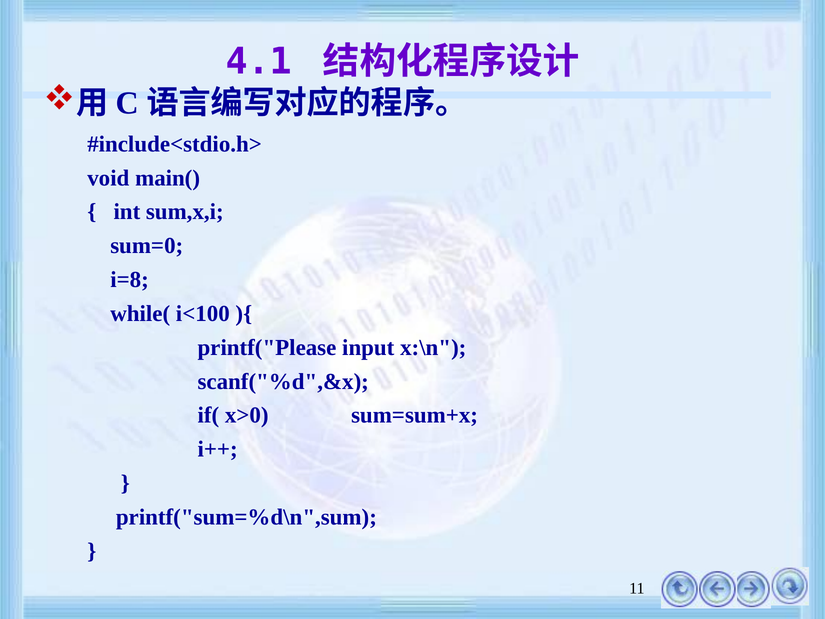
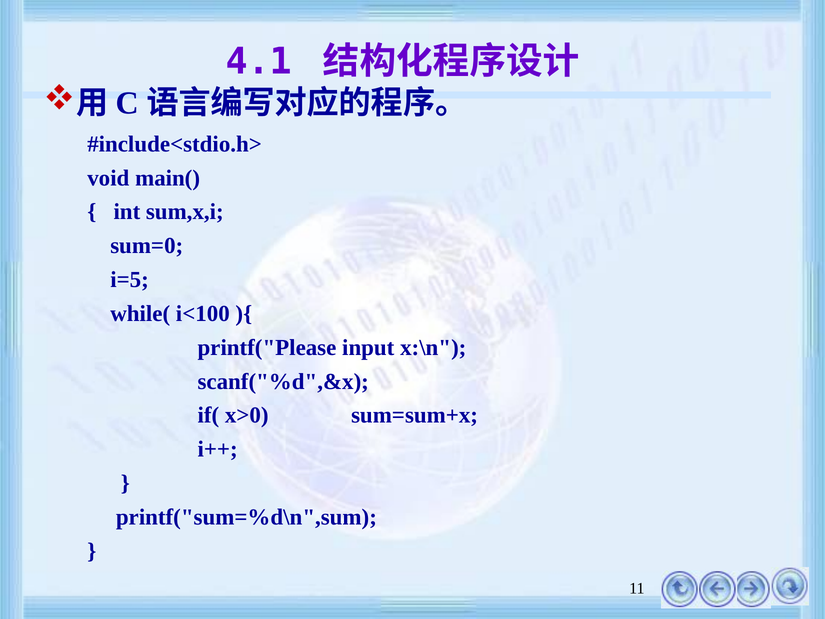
i=8: i=8 -> i=5
